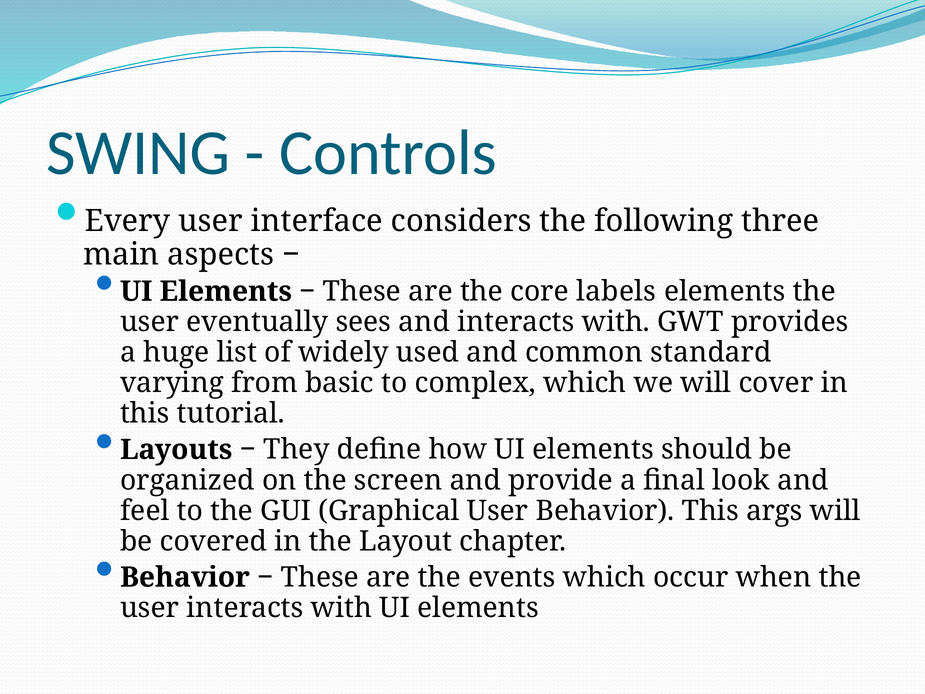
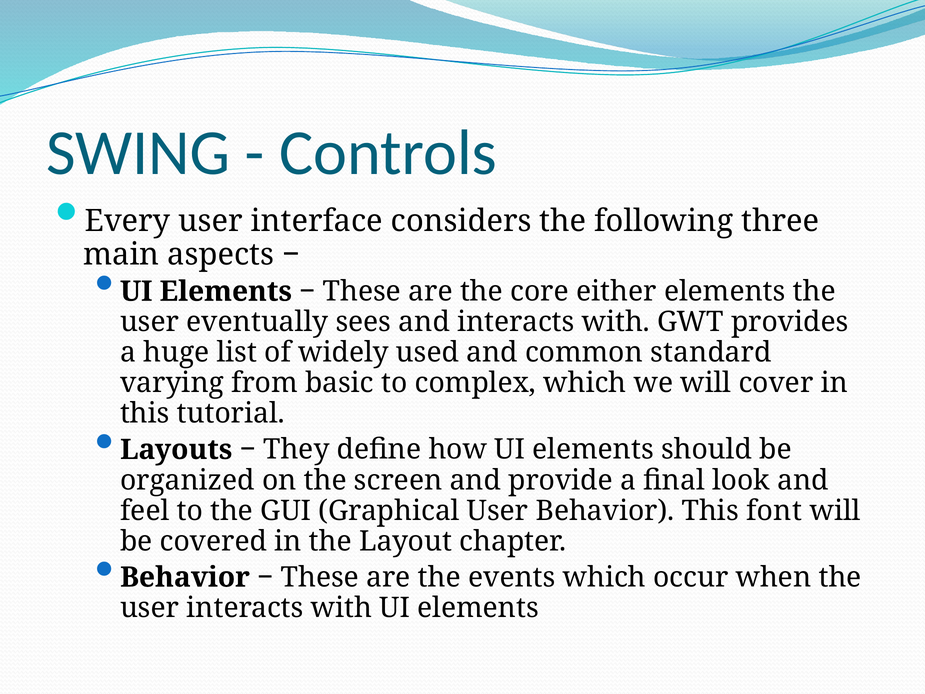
labels: labels -> either
args: args -> font
